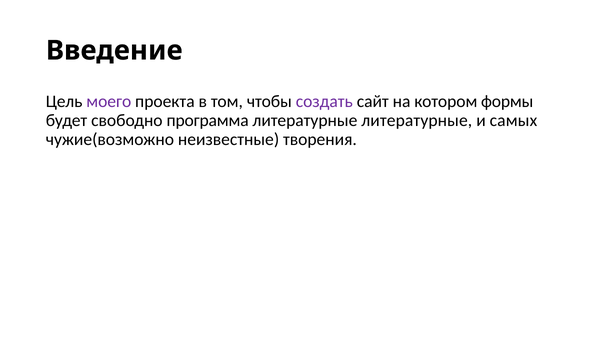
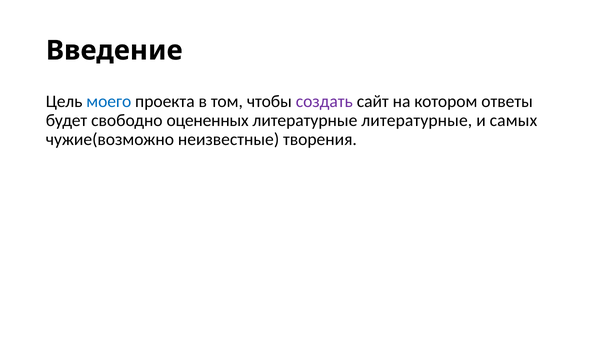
моего colour: purple -> blue
формы: формы -> ответы
программа: программа -> оцененных
